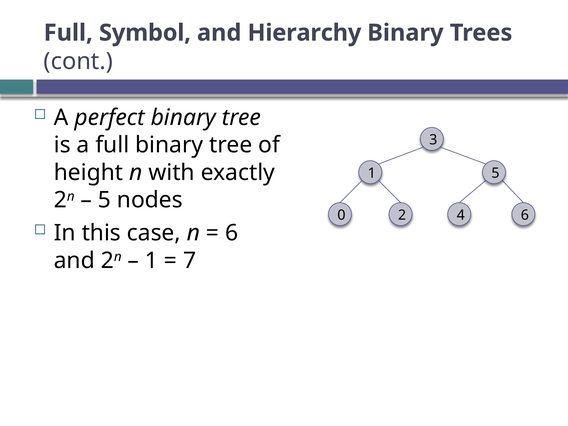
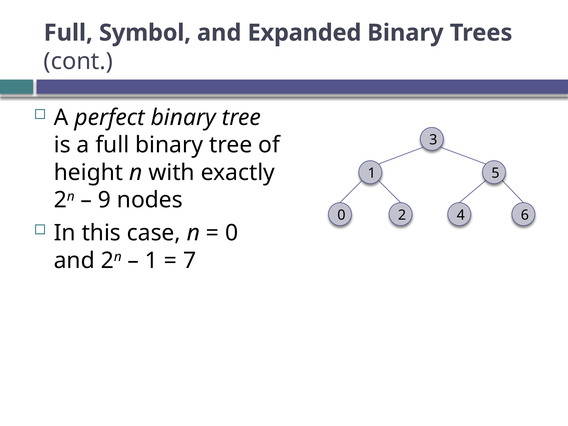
Hierarchy: Hierarchy -> Expanded
5 at (104, 200): 5 -> 9
6 at (232, 233): 6 -> 0
